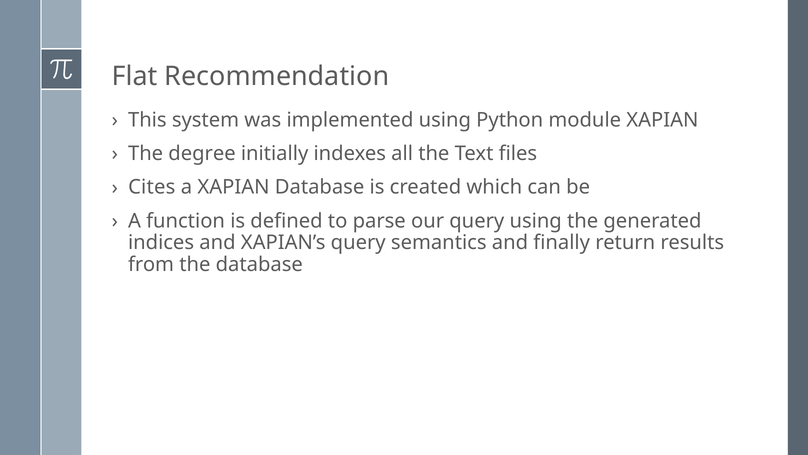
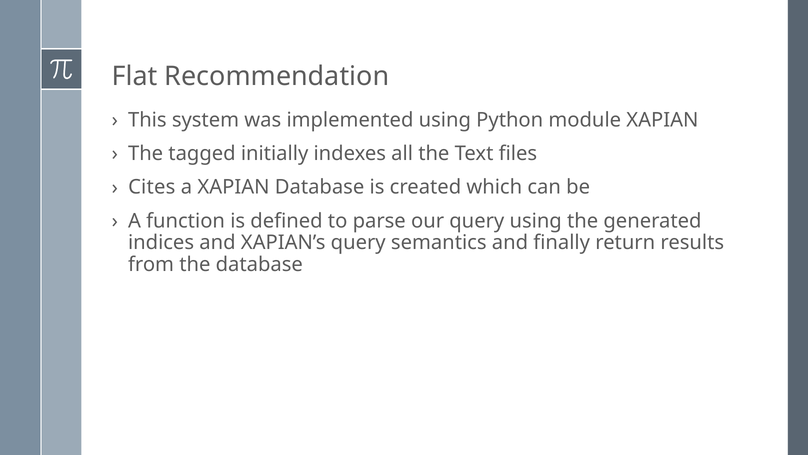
degree: degree -> tagged
